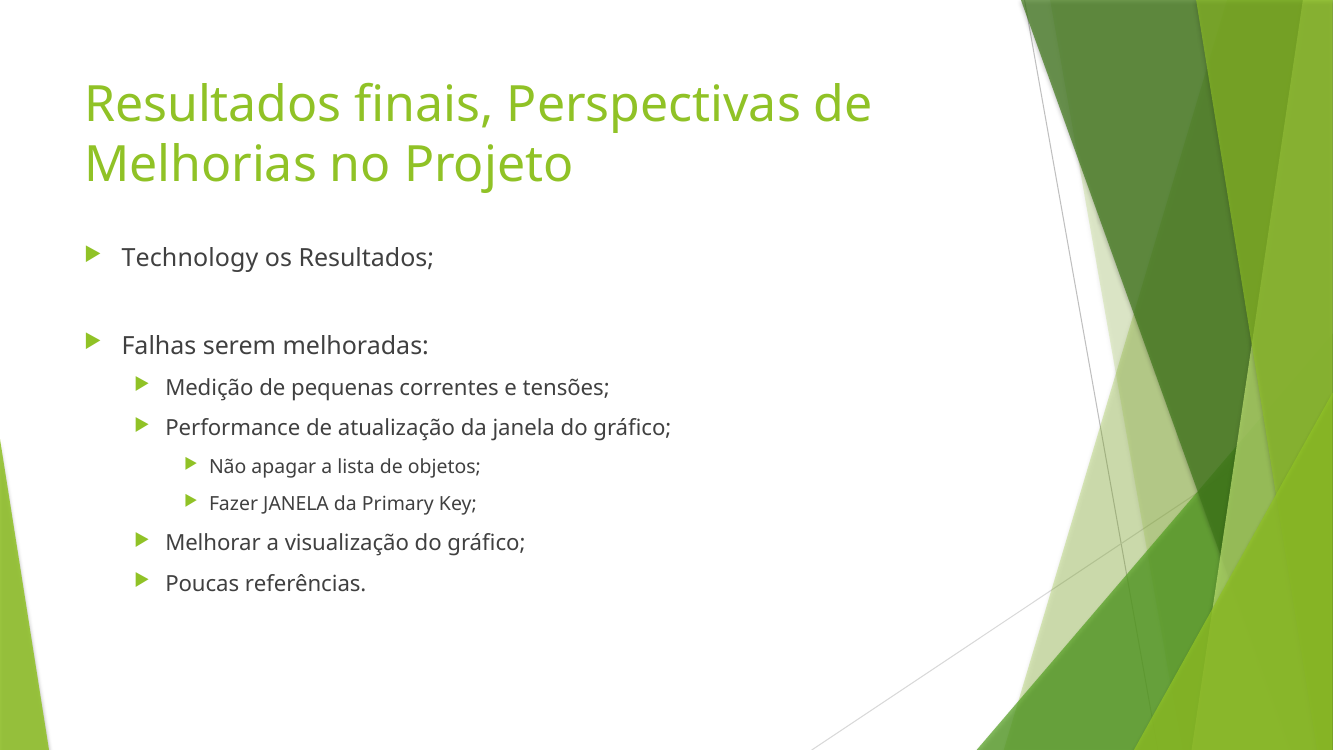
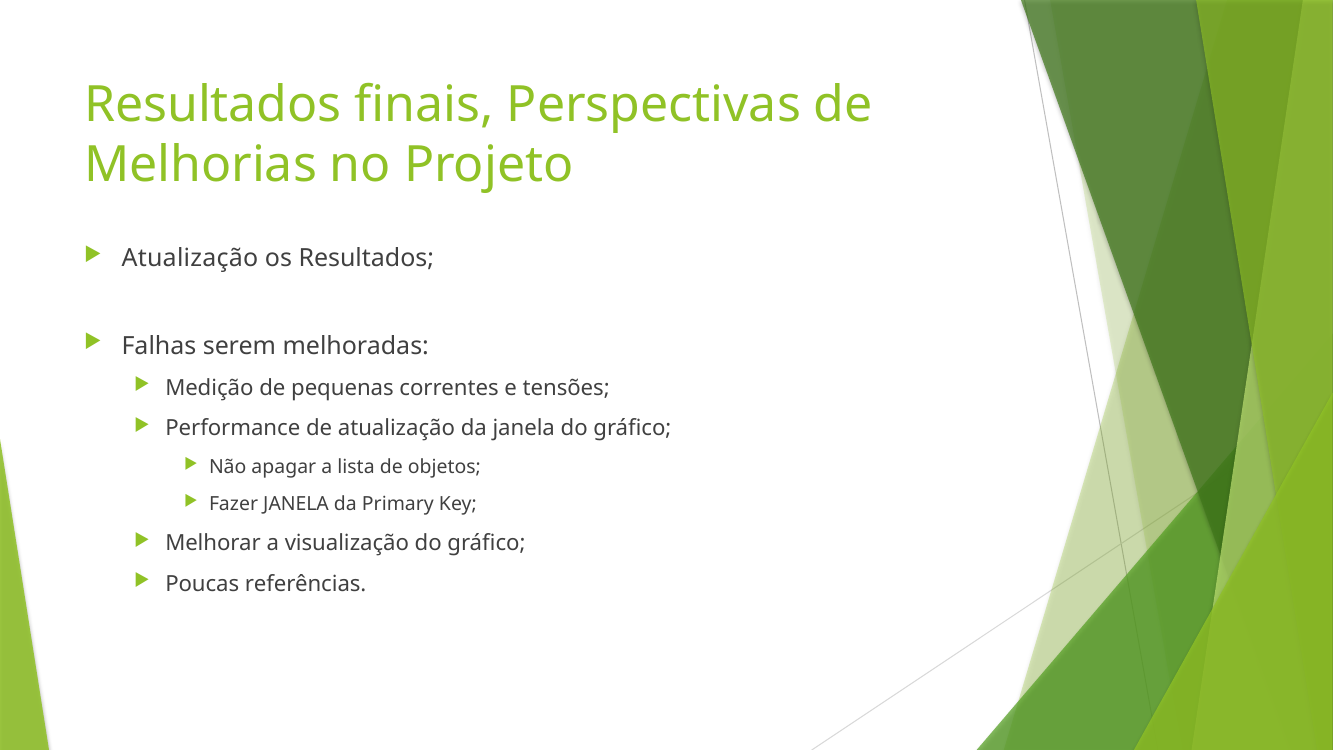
Technology at (190, 258): Technology -> Atualização
